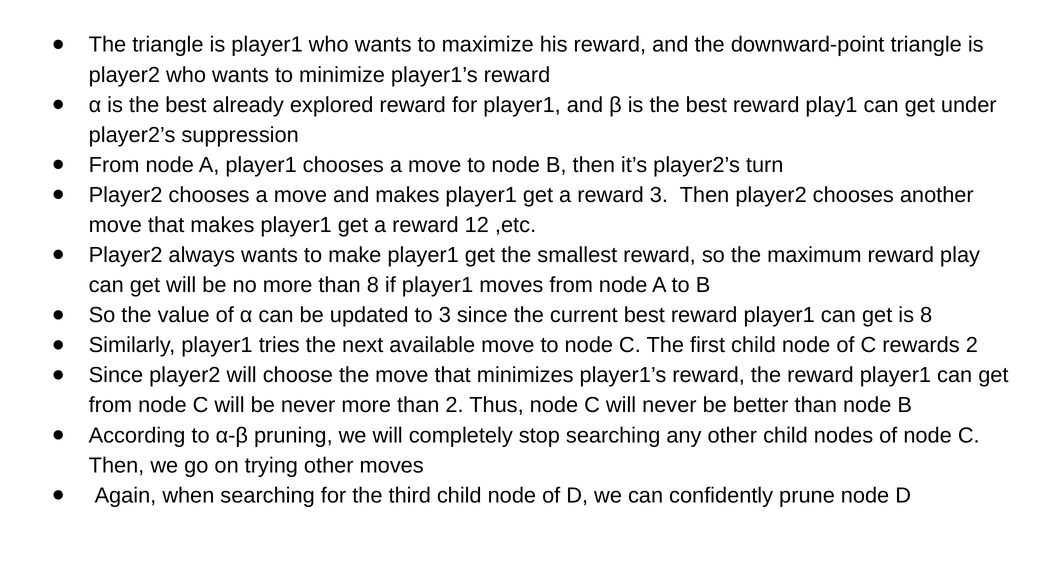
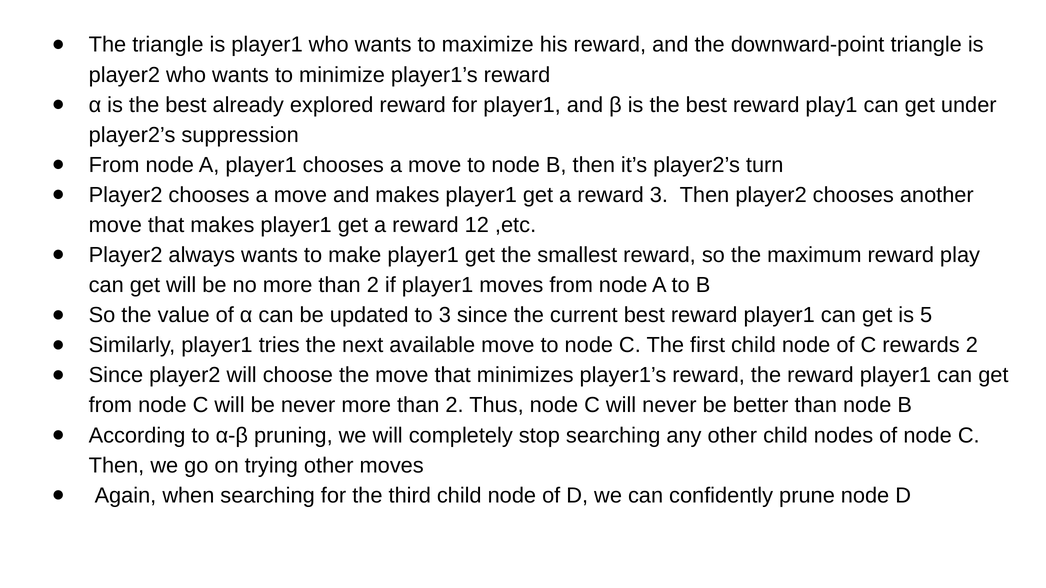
no more than 8: 8 -> 2
is 8: 8 -> 5
